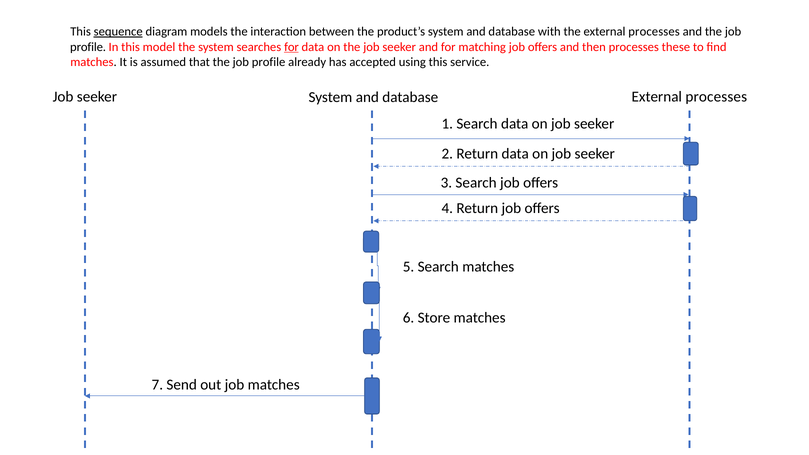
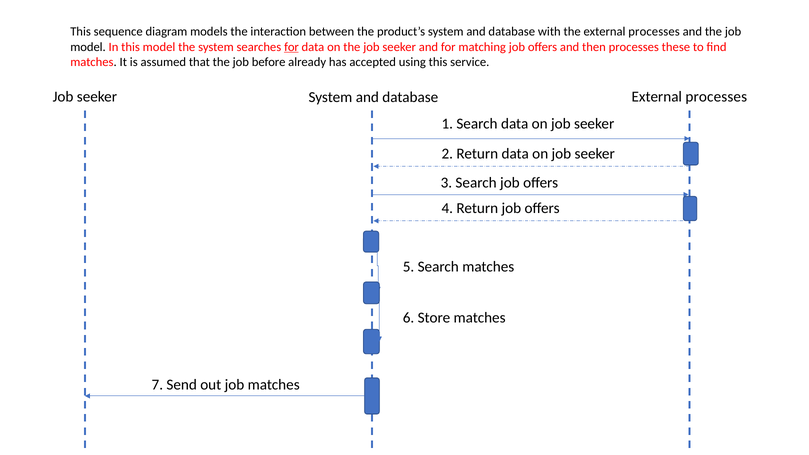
sequence underline: present -> none
profile at (88, 47): profile -> model
that the job profile: profile -> before
